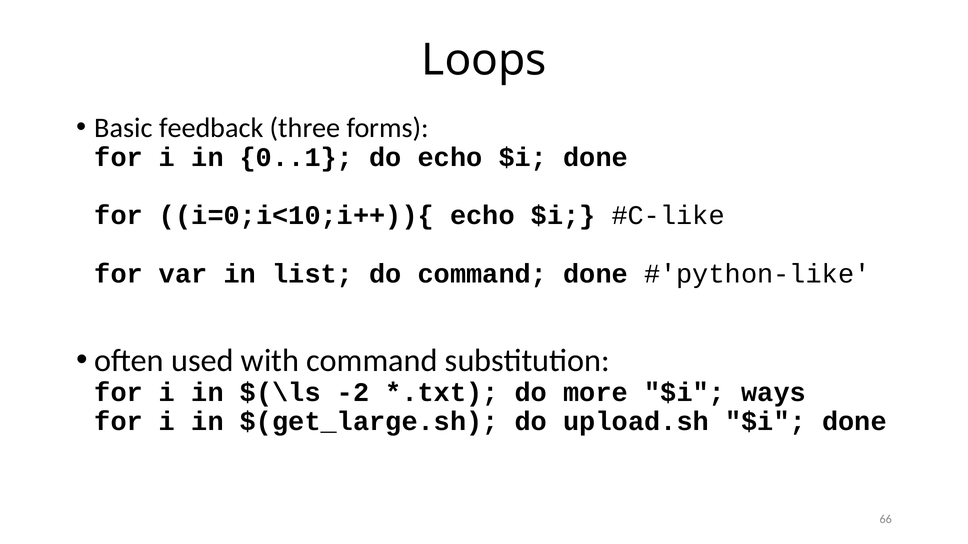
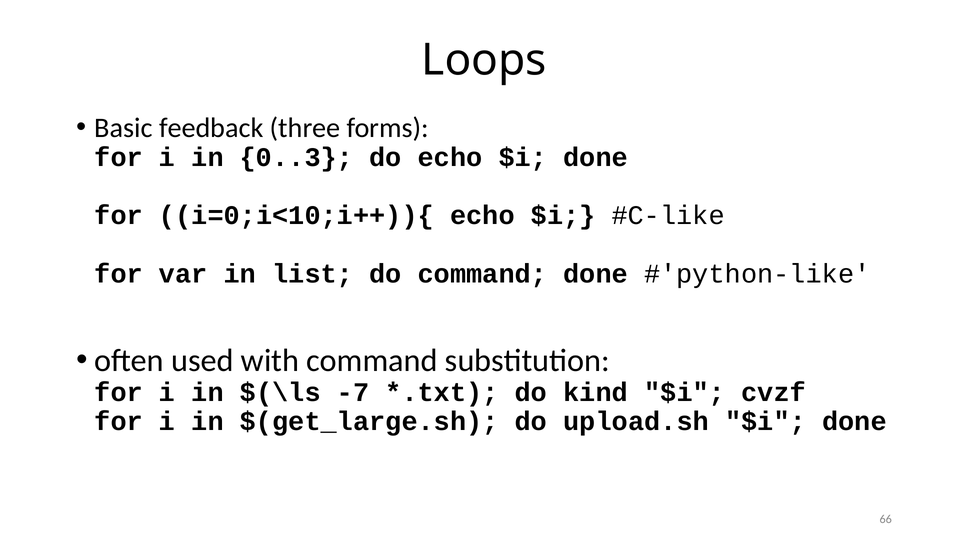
0..1: 0..1 -> 0..3
-2: -2 -> -7
more: more -> kind
ways: ways -> cvzf
